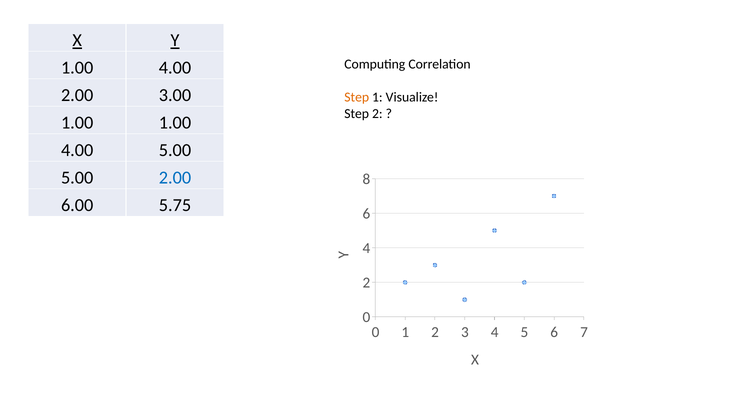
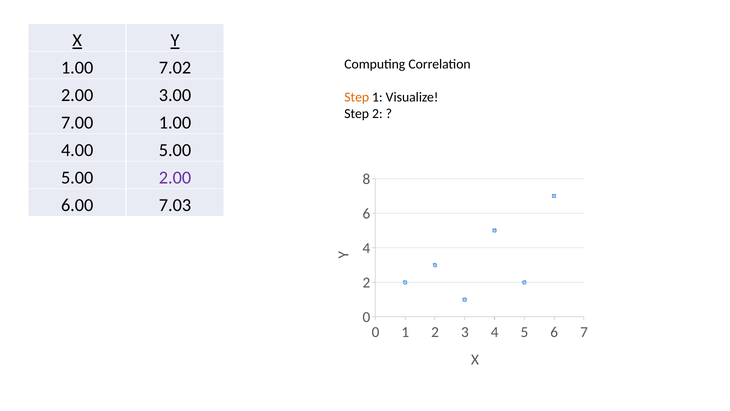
4.00 at (175, 68): 4.00 -> 7.02
1.00 at (77, 123): 1.00 -> 7.00
2.00 at (175, 178) colour: blue -> purple
5.75: 5.75 -> 7.03
